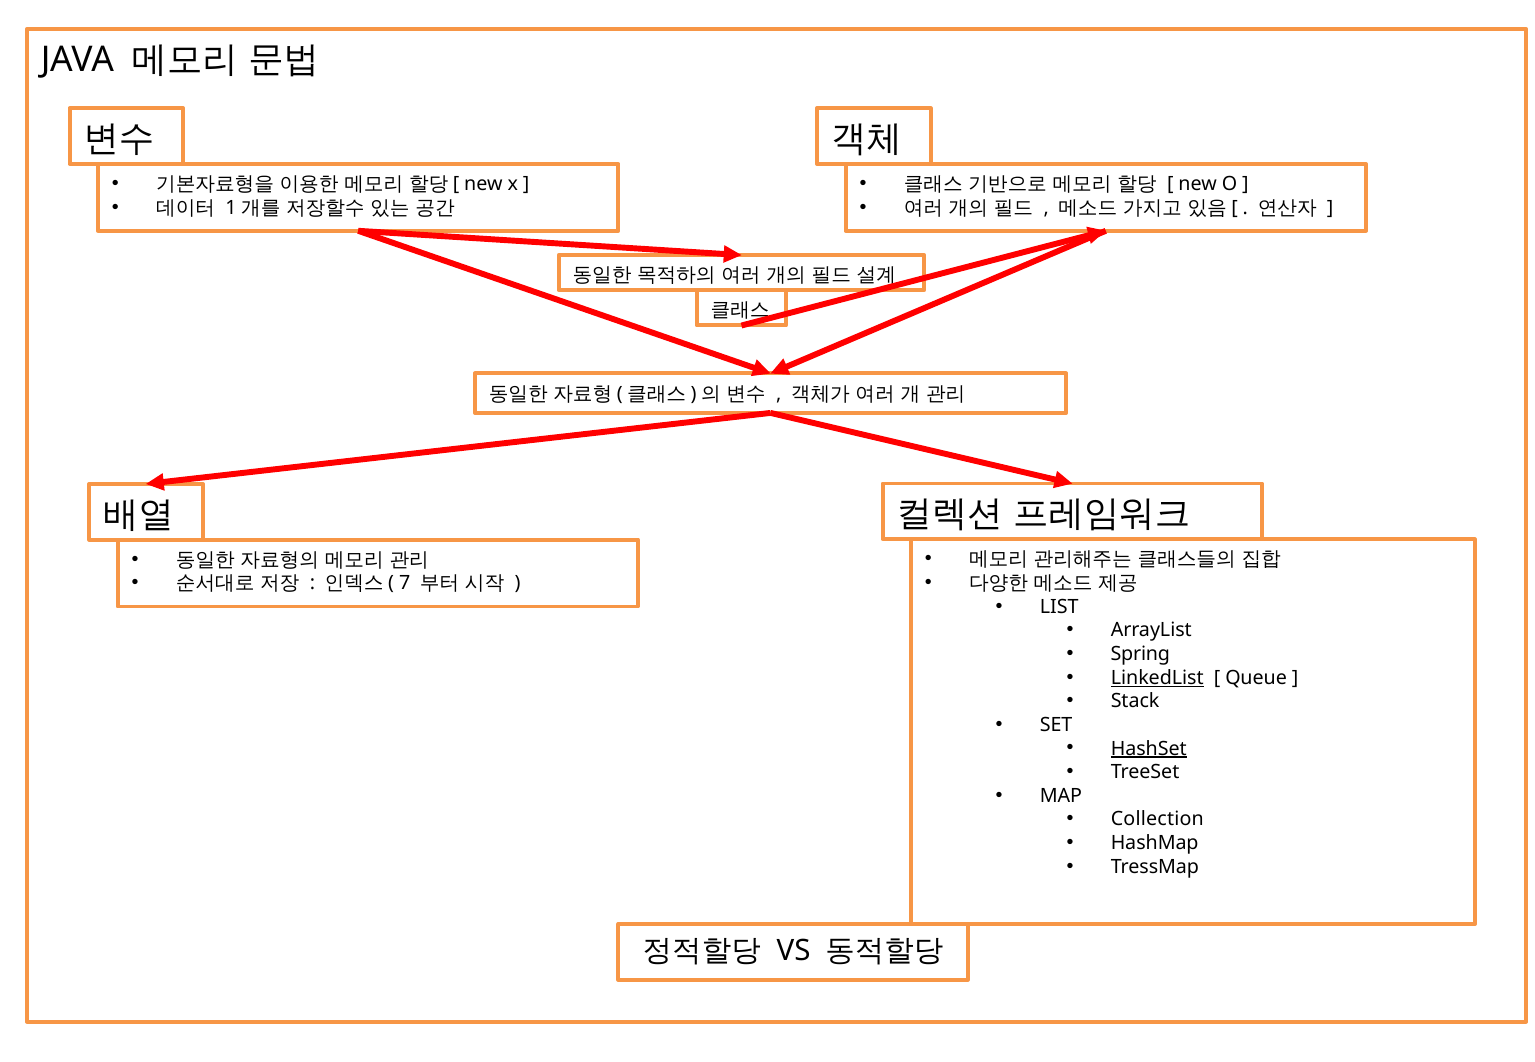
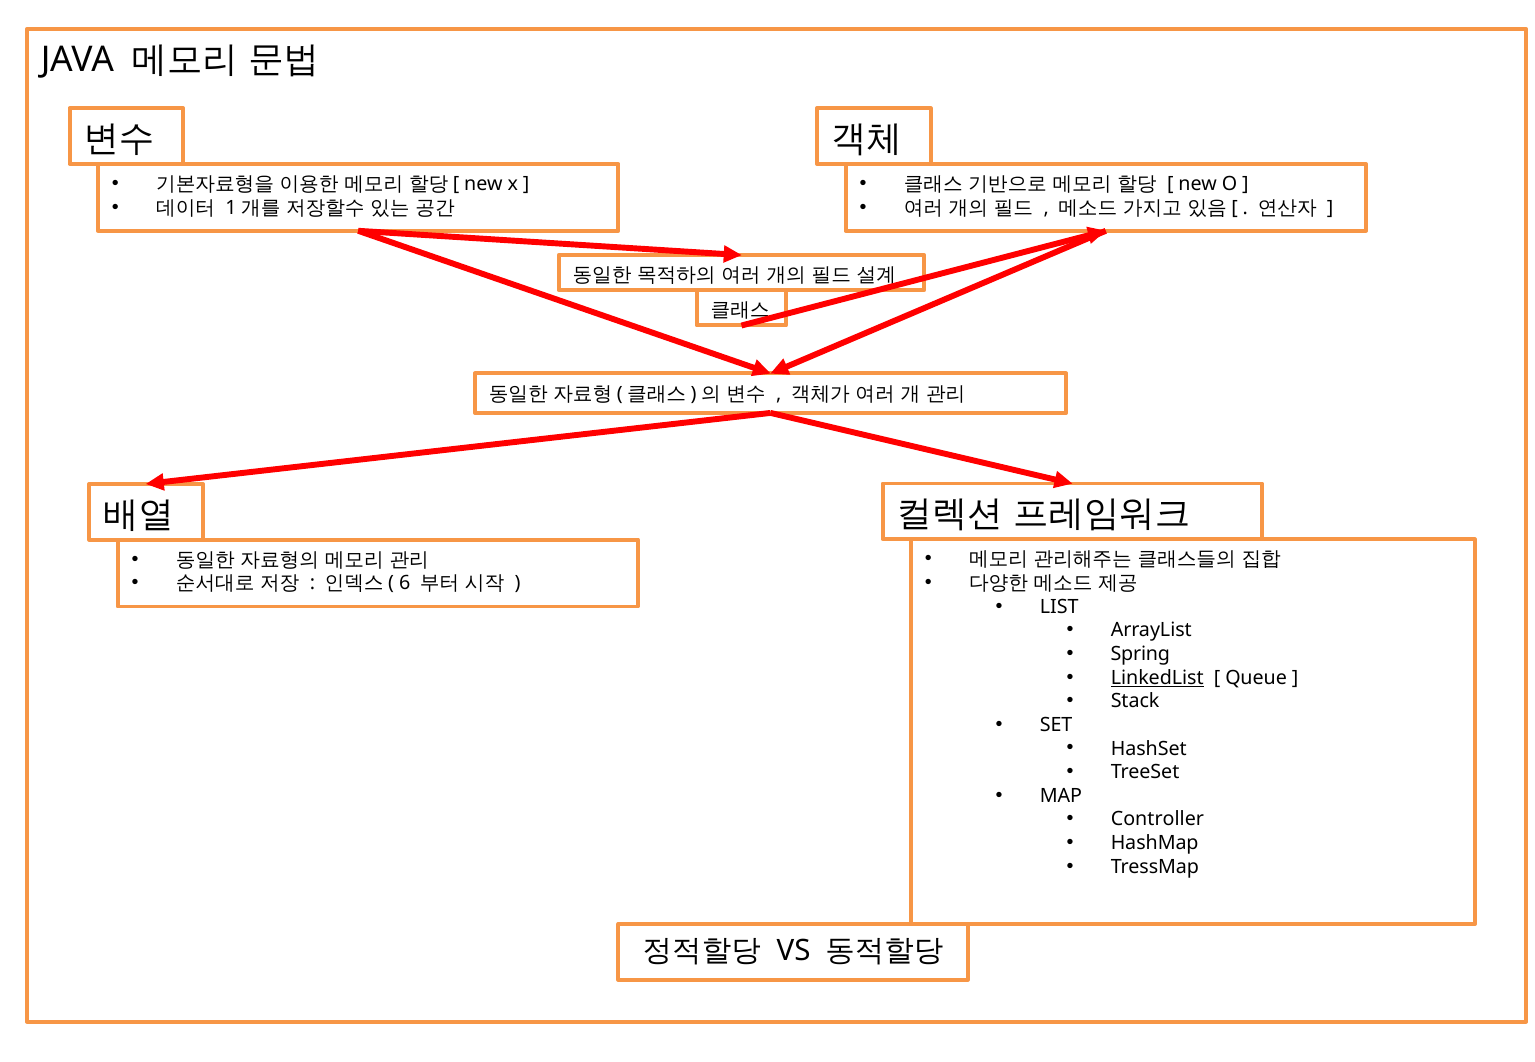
7: 7 -> 6
HashSet underline: present -> none
Collection: Collection -> Controller
